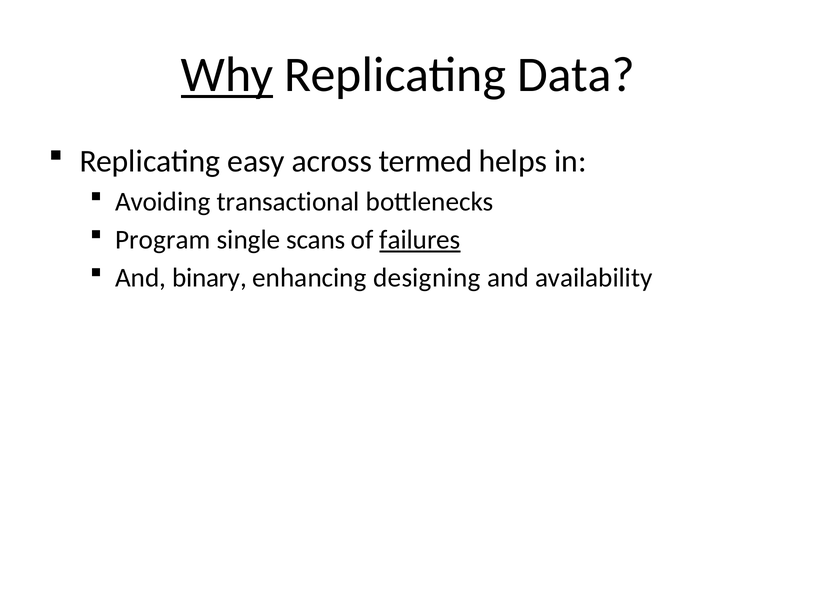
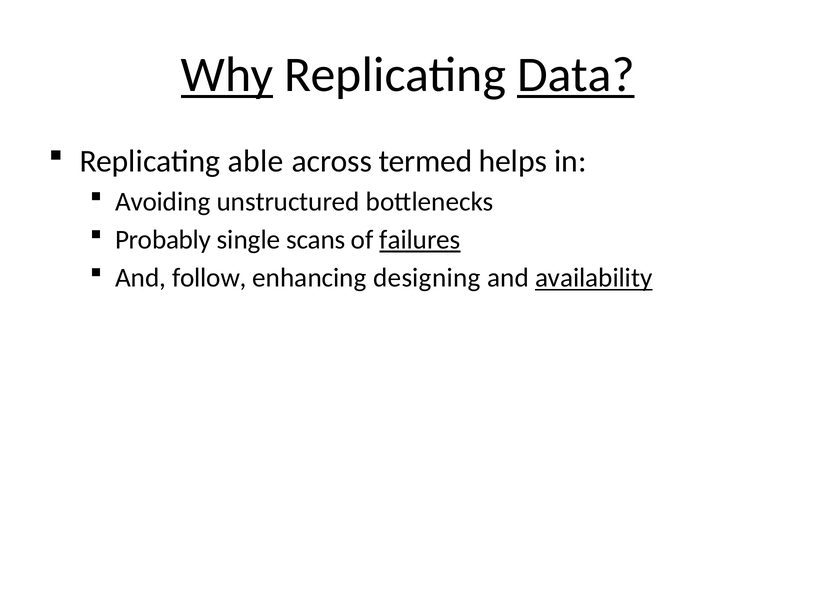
Data underline: none -> present
easy: easy -> able
transactional: transactional -> unstructured
Program: Program -> Probably
binary: binary -> follow
availability underline: none -> present
